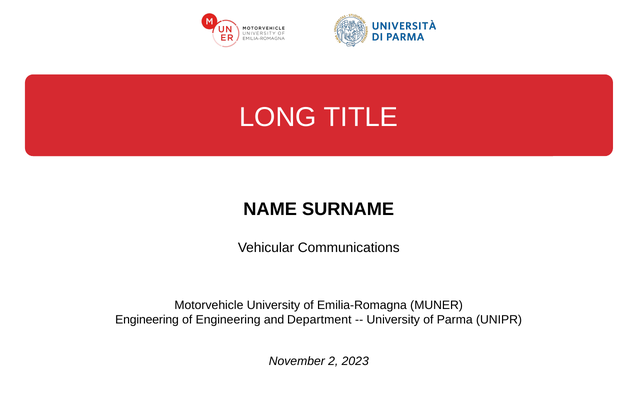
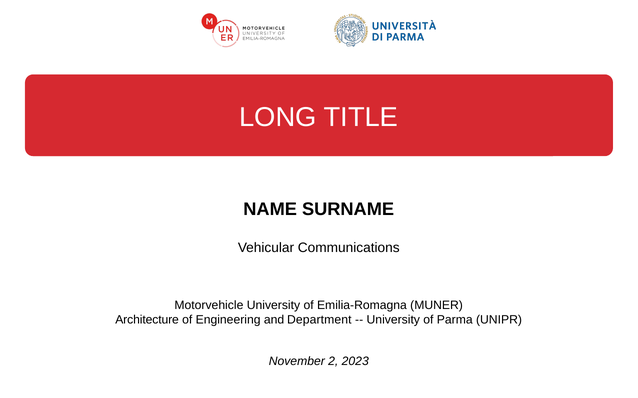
Engineering at (147, 321): Engineering -> Architecture
